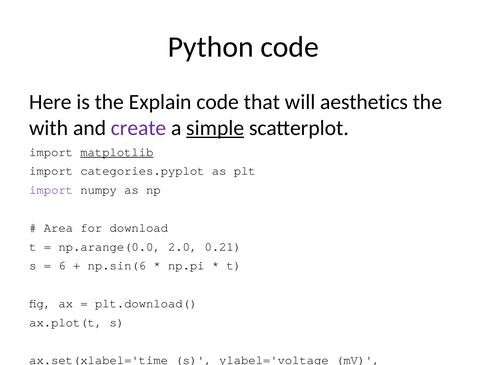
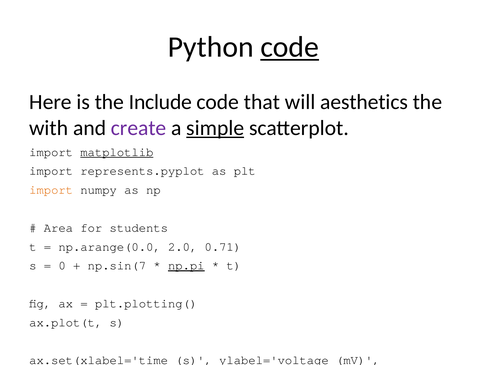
code at (290, 47) underline: none -> present
Explain: Explain -> Include
categories.pyplot: categories.pyplot -> represents.pyplot
import at (51, 190) colour: purple -> orange
download: download -> students
0.21: 0.21 -> 0.71
6: 6 -> 0
np.sin(6: np.sin(6 -> np.sin(7
np.pi underline: none -> present
plt.download(: plt.download( -> plt.plotting(
